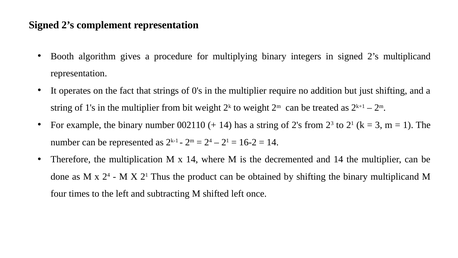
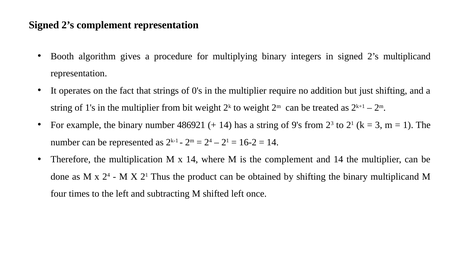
002110: 002110 -> 486921
2's: 2's -> 9's
the decremented: decremented -> complement
